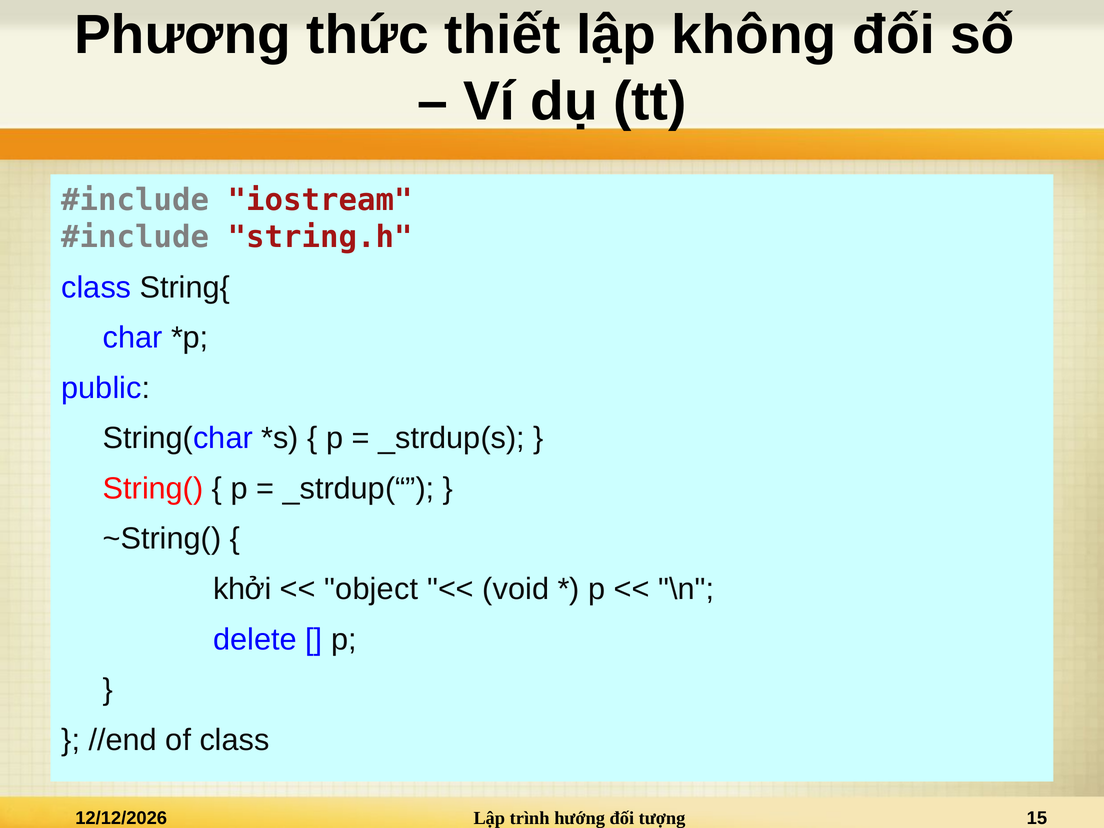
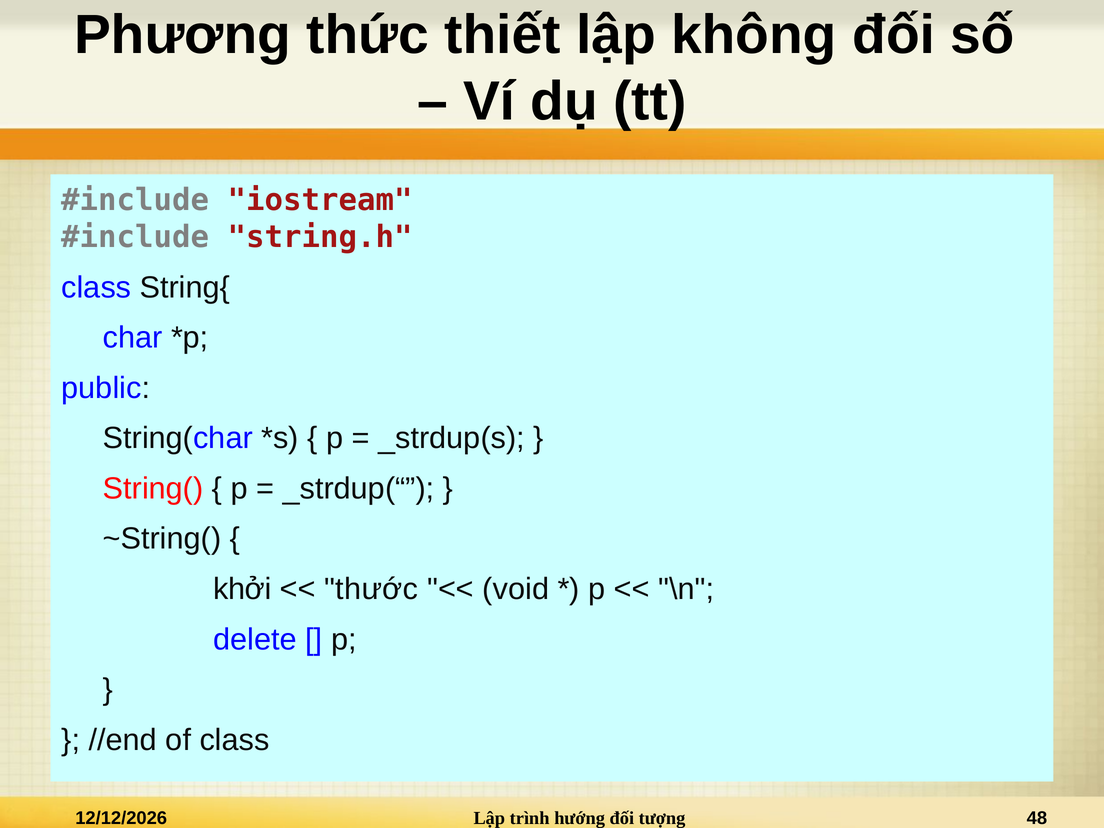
object: object -> thước
15: 15 -> 48
